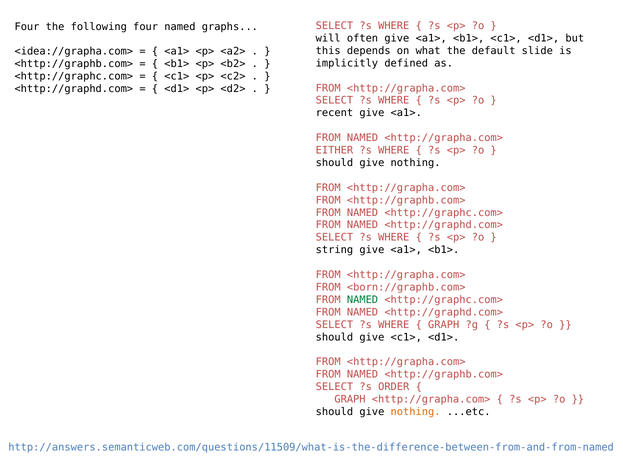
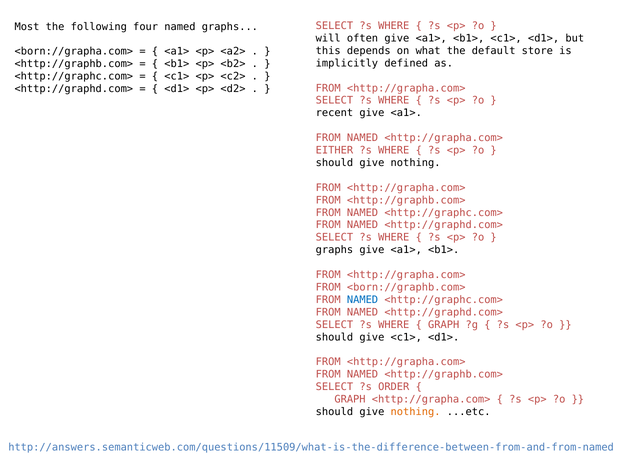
Four at (27, 27): Four -> Most
slide: slide -> store
<idea://grapha.com>: <idea://grapha.com> -> <born://grapha.com>
string at (334, 250): string -> graphs
NAMED at (363, 300) colour: green -> blue
